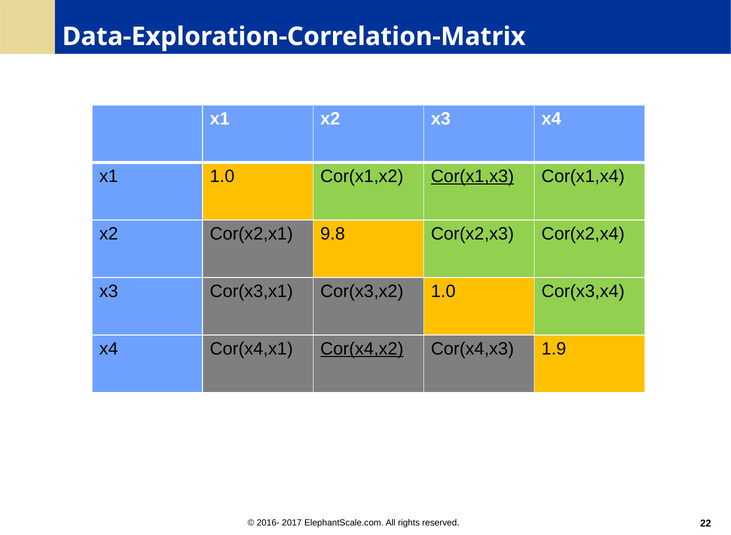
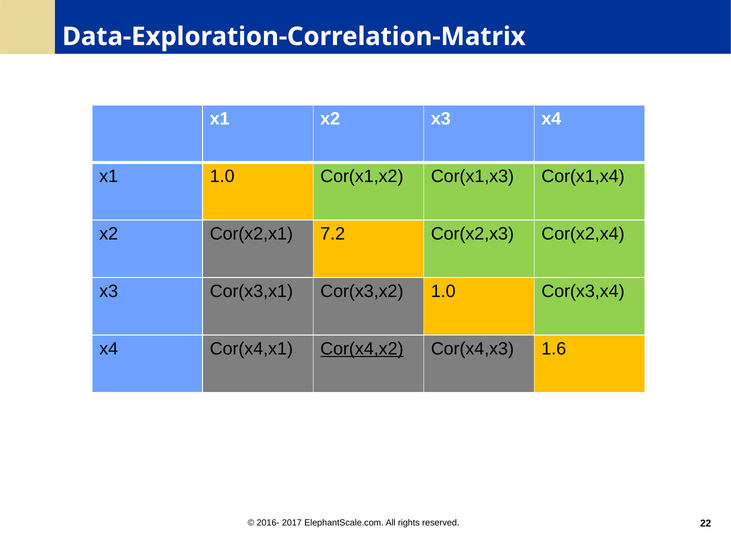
Cor(x1,x3 underline: present -> none
9.8: 9.8 -> 7.2
1.9: 1.9 -> 1.6
